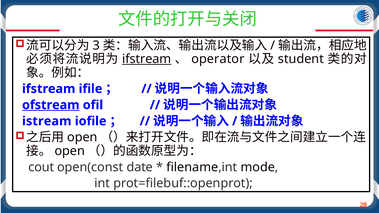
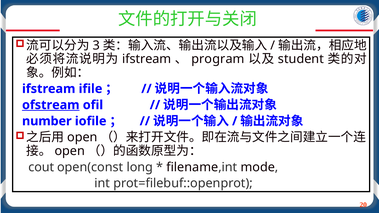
ifstream at (147, 59) underline: present -> none
operator: operator -> program
istream: istream -> number
date: date -> long
